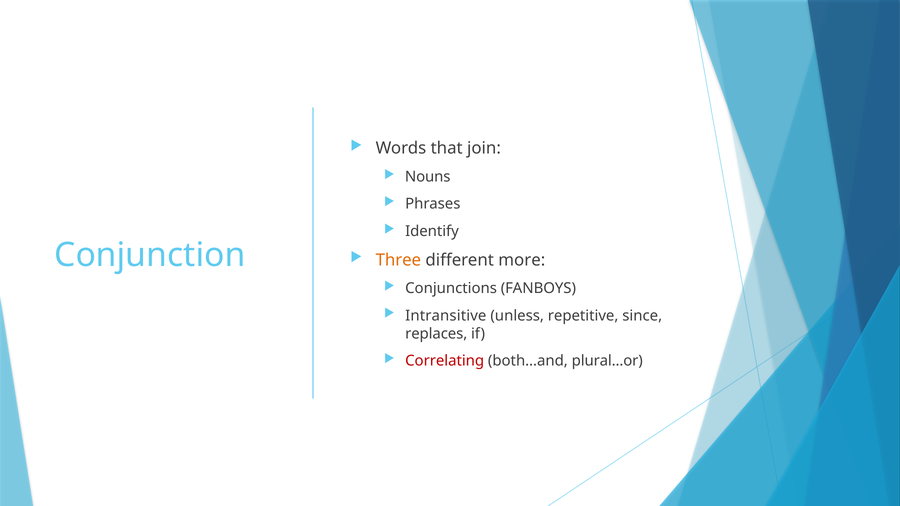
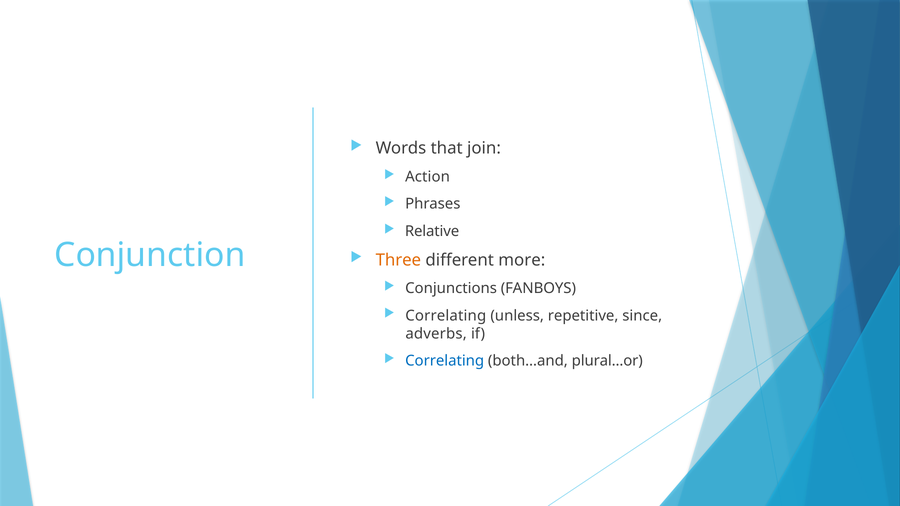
Nouns: Nouns -> Action
Identify: Identify -> Relative
Intransitive at (446, 316): Intransitive -> Correlating
replaces: replaces -> adverbs
Correlating at (445, 361) colour: red -> blue
